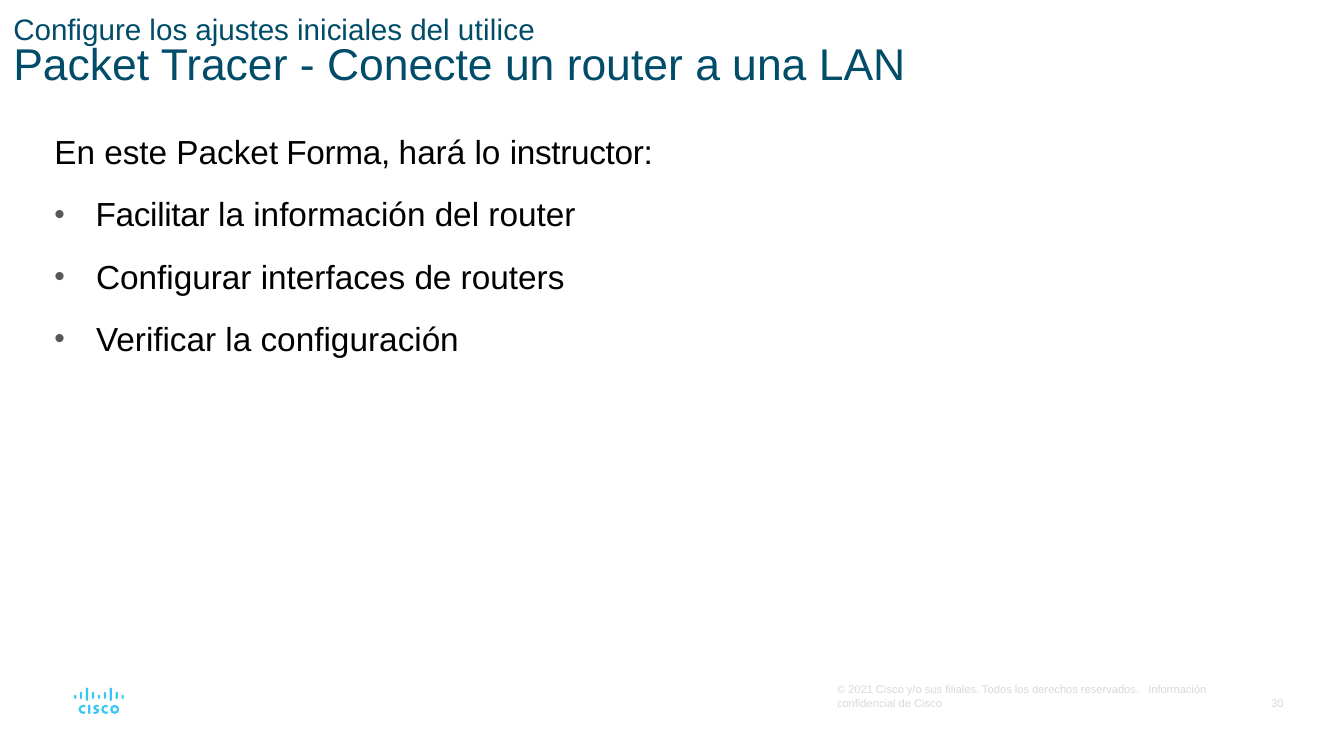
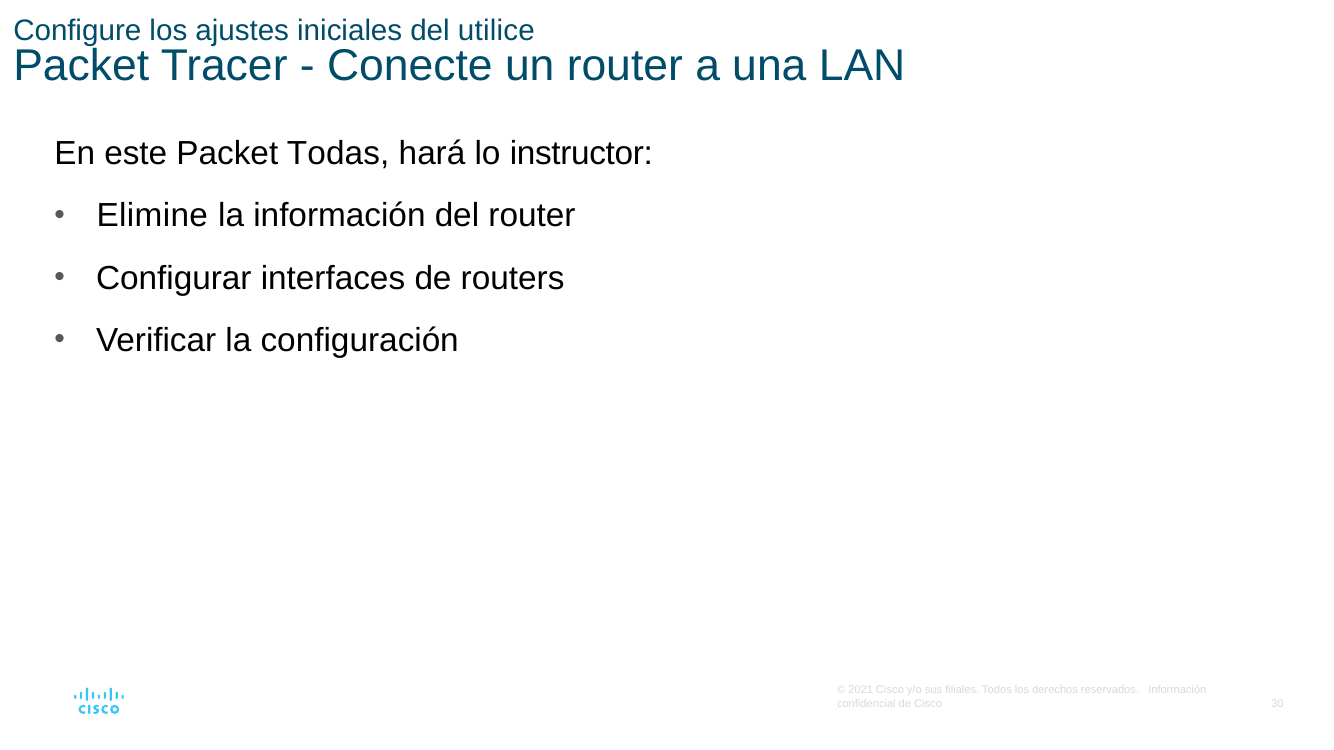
Forma: Forma -> Todas
Facilitar: Facilitar -> Elimine
